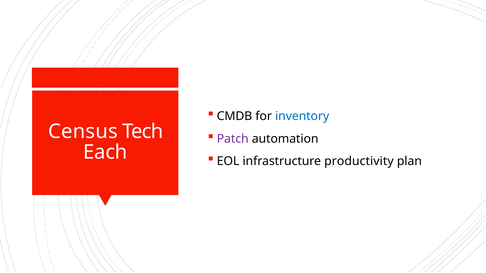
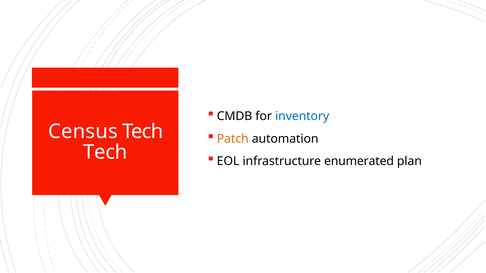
Patch colour: purple -> orange
Each at (105, 152): Each -> Tech
productivity: productivity -> enumerated
